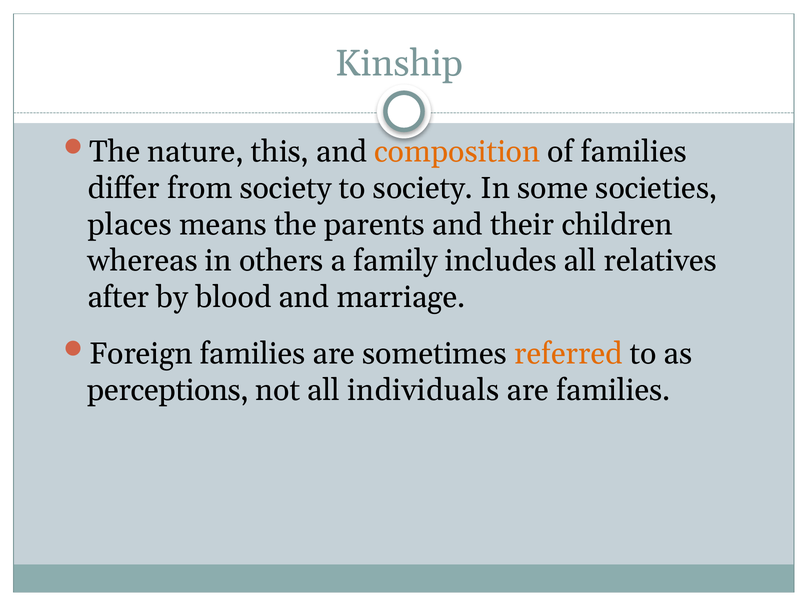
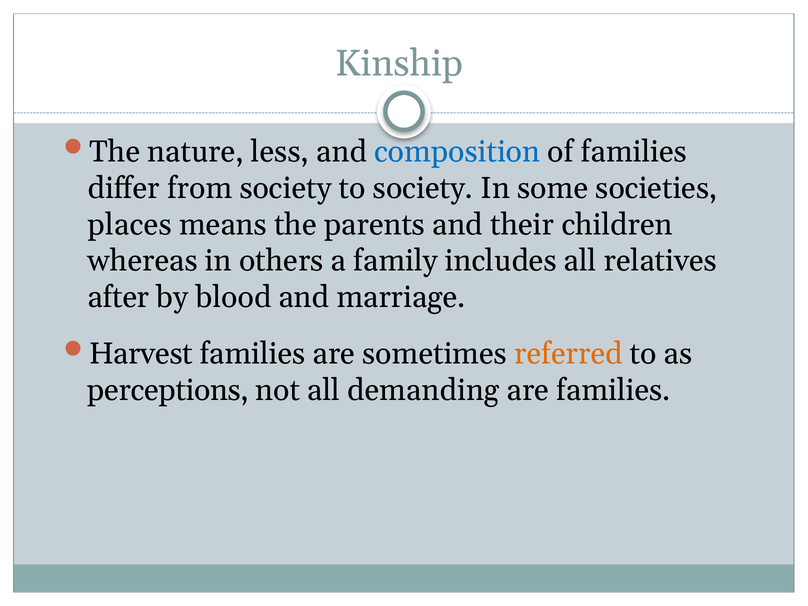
this: this -> less
composition colour: orange -> blue
Foreign: Foreign -> Harvest
individuals: individuals -> demanding
